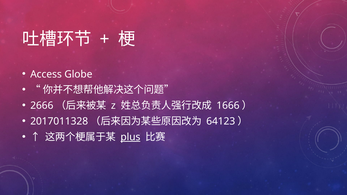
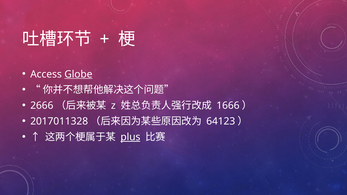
Globe underline: none -> present
